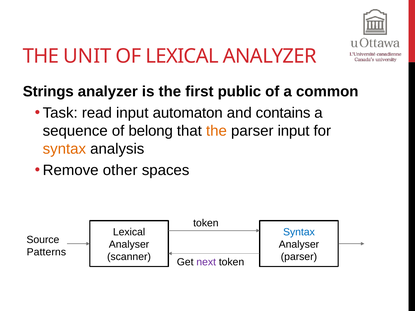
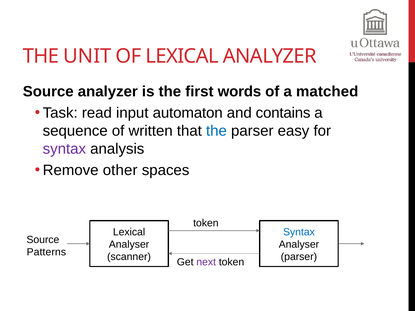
Strings at (48, 92): Strings -> Source
public: public -> words
common: common -> matched
belong: belong -> written
the at (216, 131) colour: orange -> blue
parser input: input -> easy
syntax at (64, 149) colour: orange -> purple
